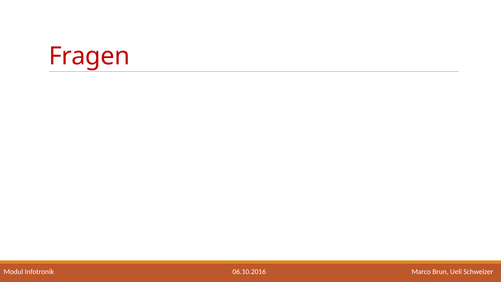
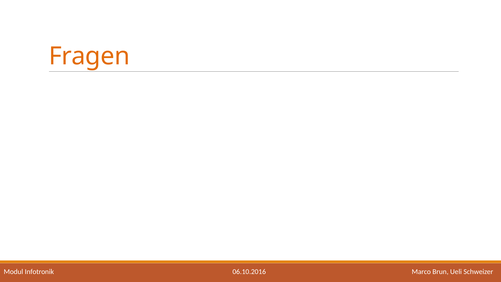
Fragen colour: red -> orange
